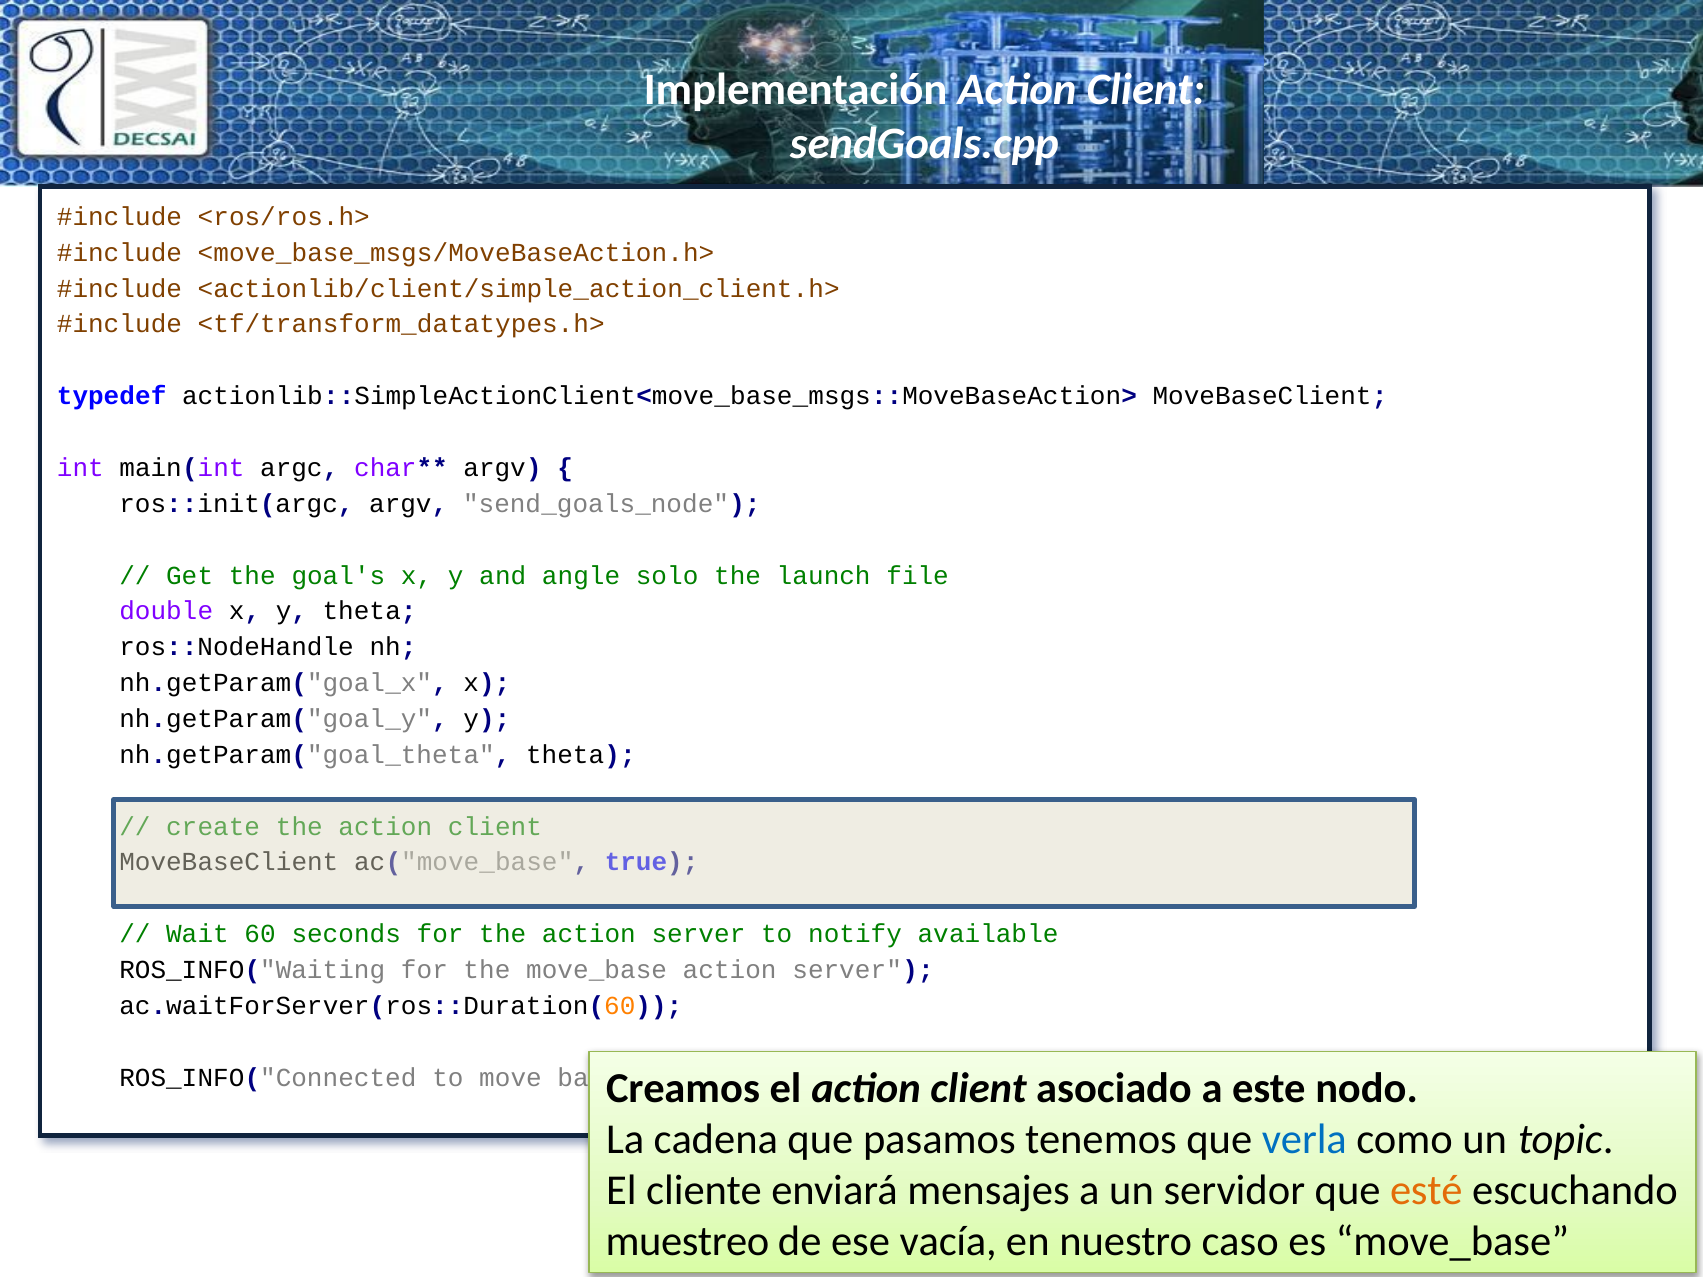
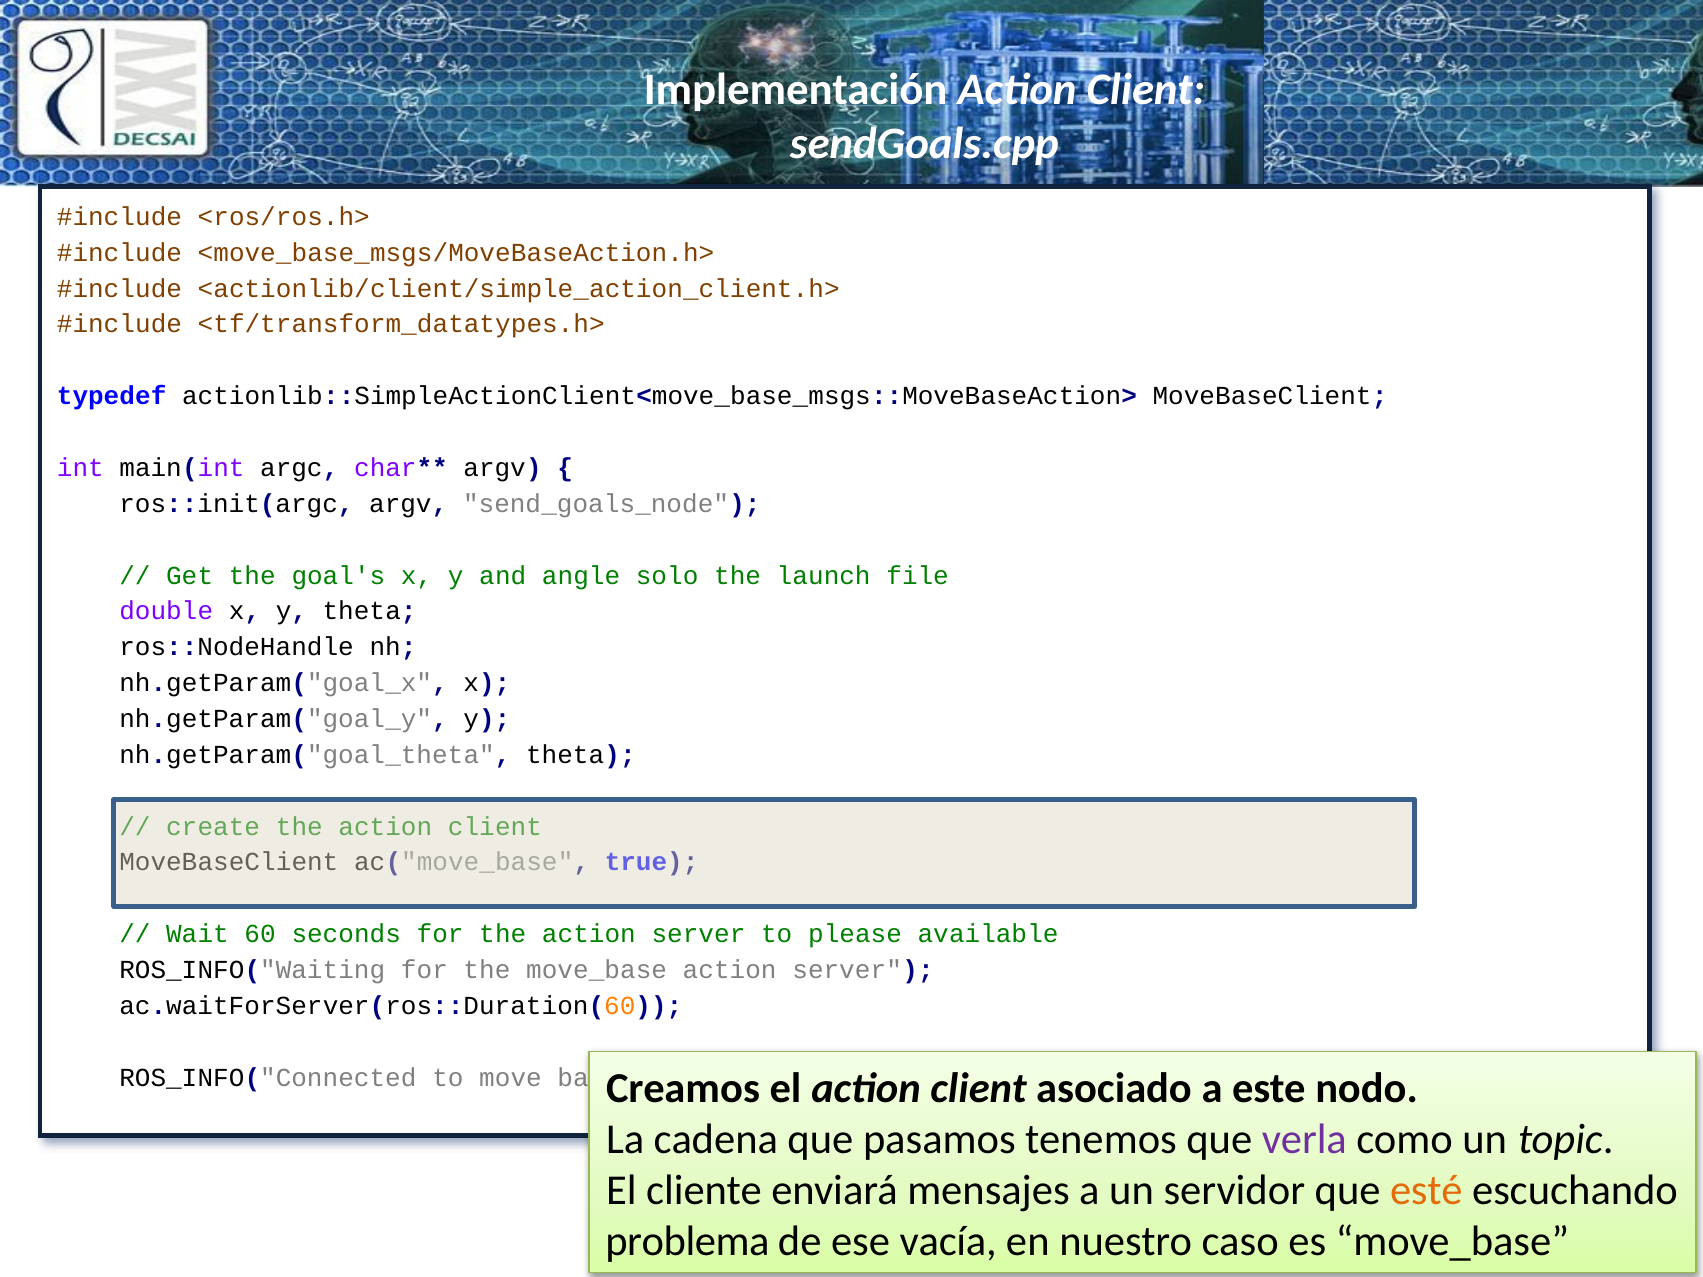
notify: notify -> please
verla colour: blue -> purple
muestreo: muestreo -> problema
